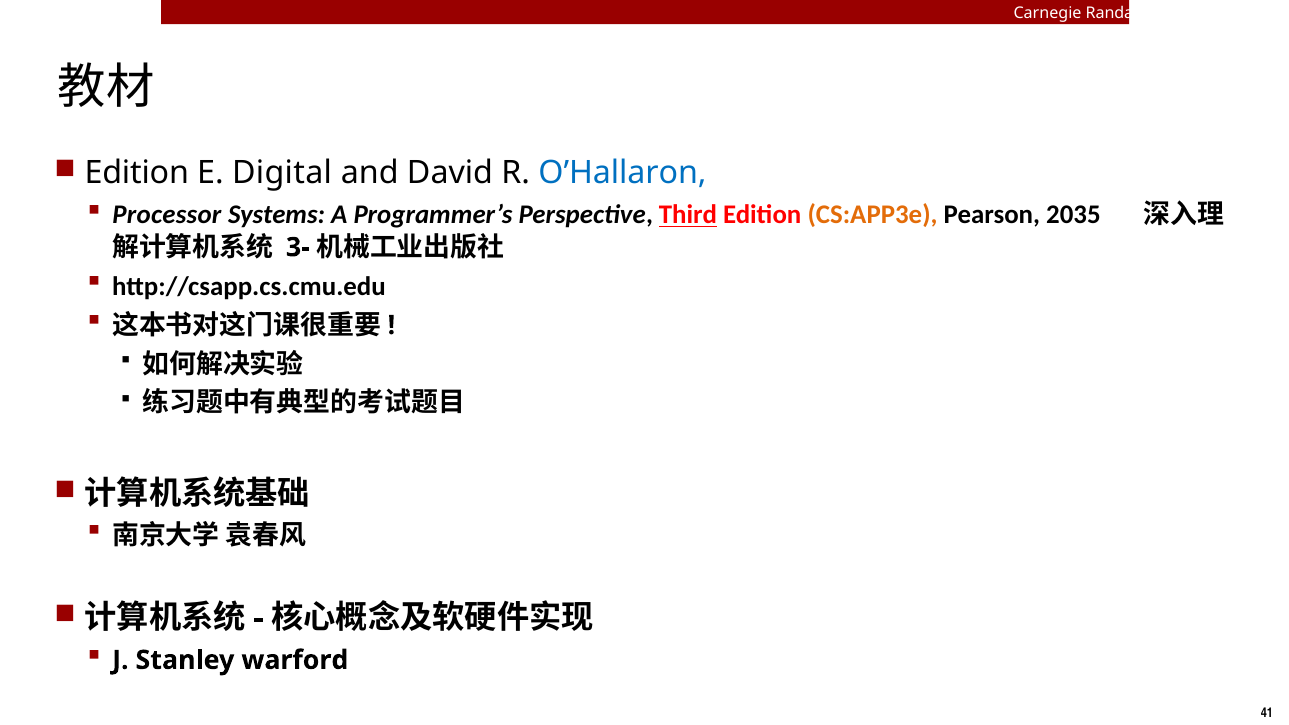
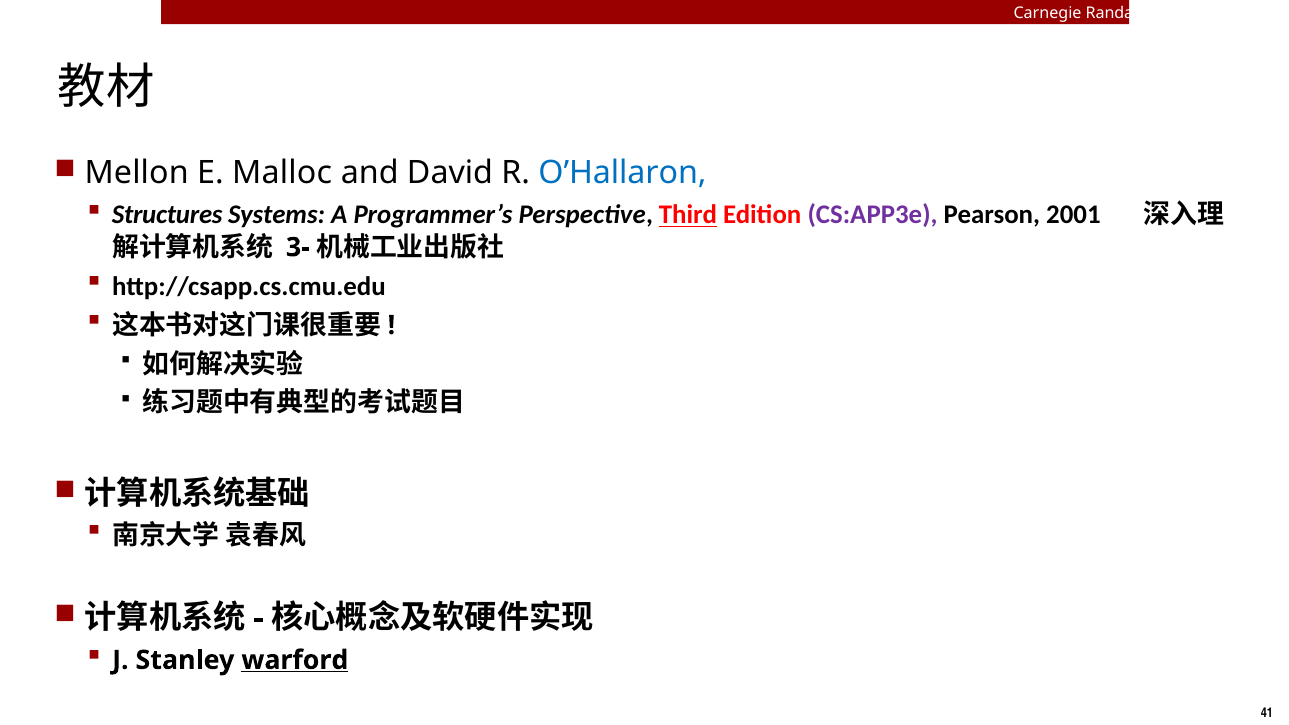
Edition at (137, 173): Edition -> Mellon
Digital: Digital -> Malloc
Processor: Processor -> Structures
CS:APP3e colour: orange -> purple
2035: 2035 -> 2001
warford underline: none -> present
